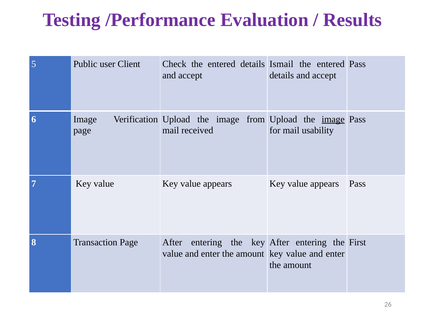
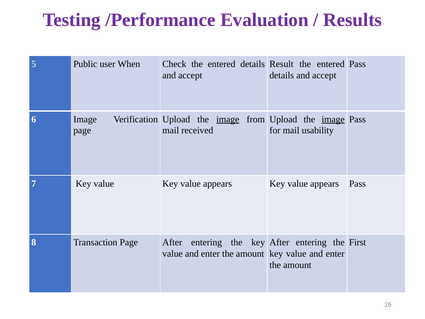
Client: Client -> When
Ismail: Ismail -> Result
image at (228, 119) underline: none -> present
